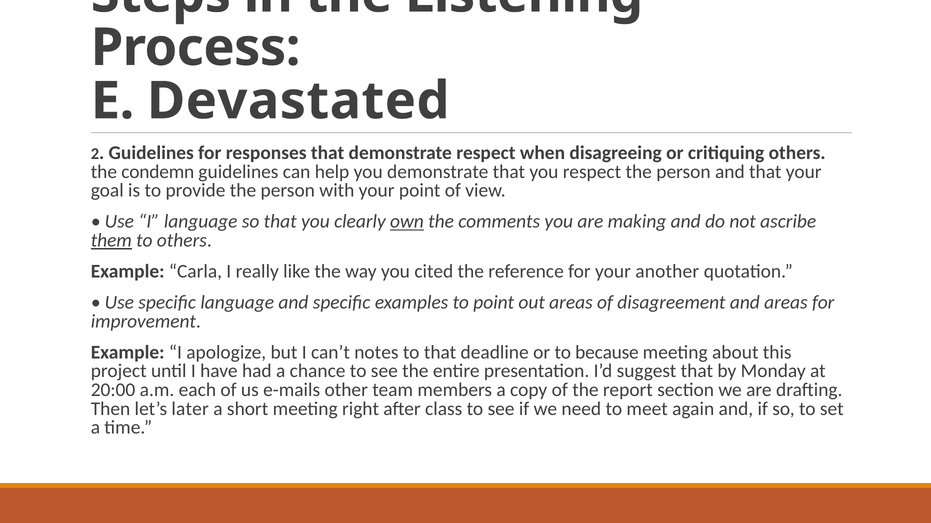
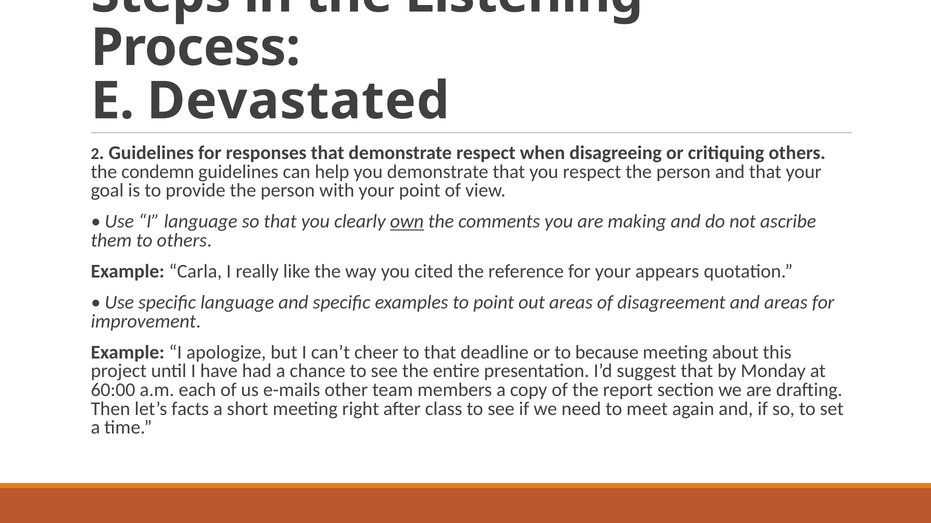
them underline: present -> none
another: another -> appears
notes: notes -> cheer
20:00: 20:00 -> 60:00
later: later -> facts
